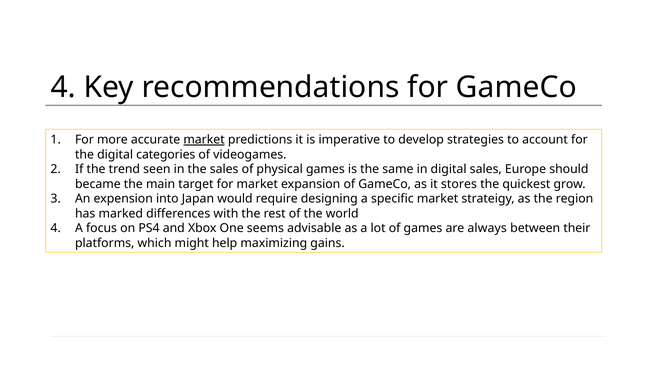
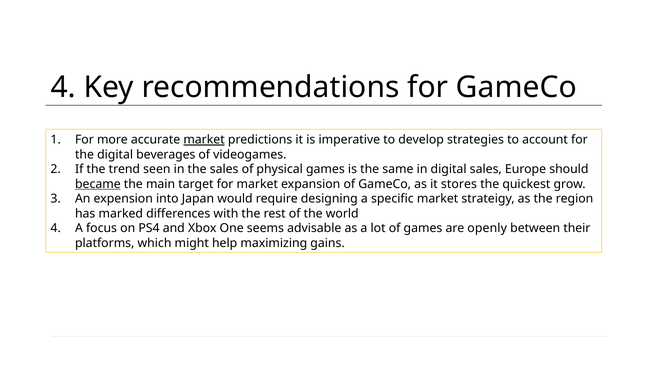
categories: categories -> beverages
became underline: none -> present
always: always -> openly
